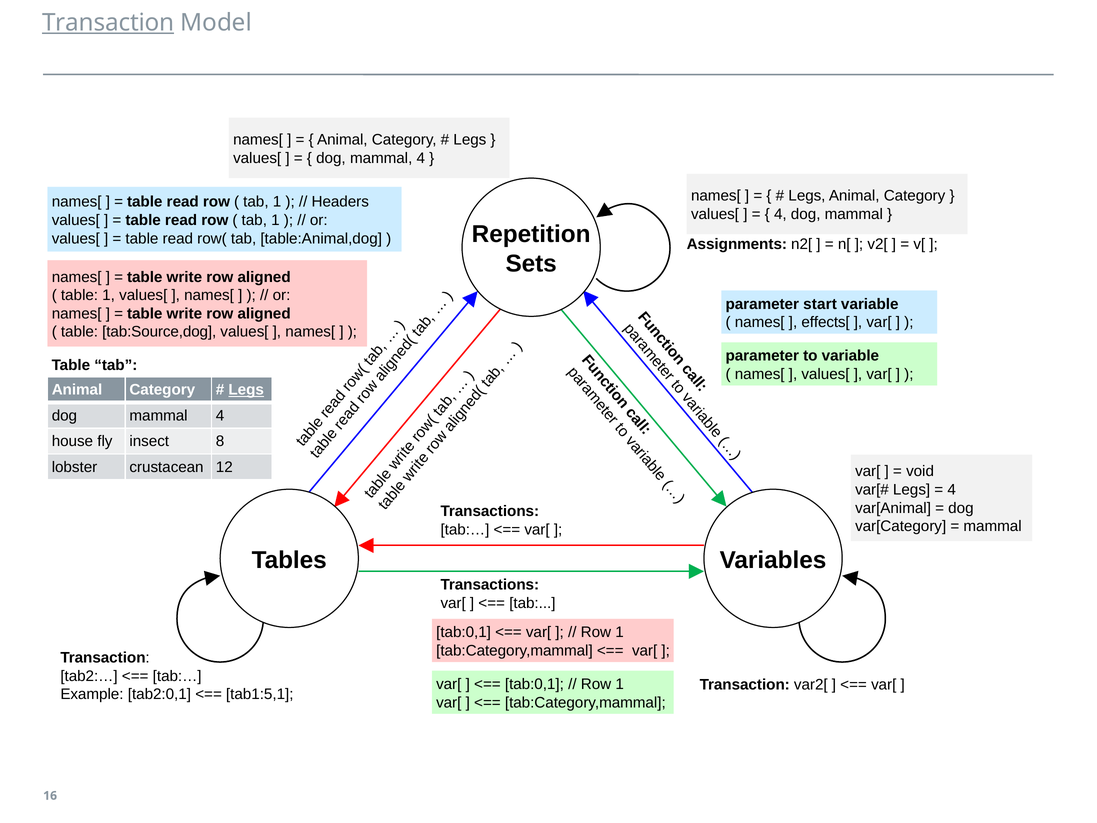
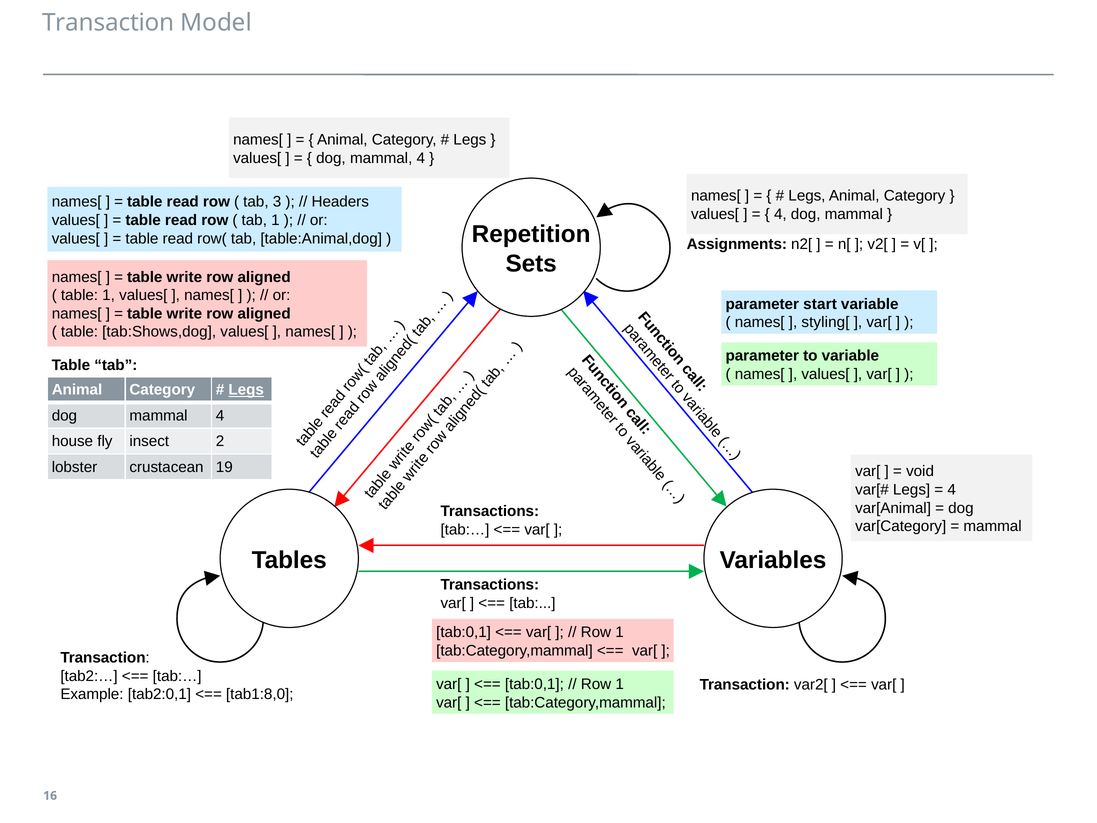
Transaction at (108, 23) underline: present -> none
1 at (277, 202): 1 -> 3
effects[: effects[ -> styling[
tab:Source,dog: tab:Source,dog -> tab:Shows,dog
8: 8 -> 2
12: 12 -> 19
tab1:5,1: tab1:5,1 -> tab1:8,0
